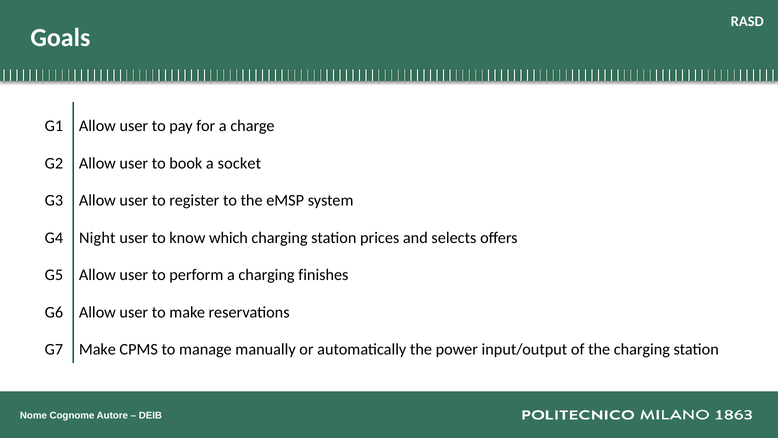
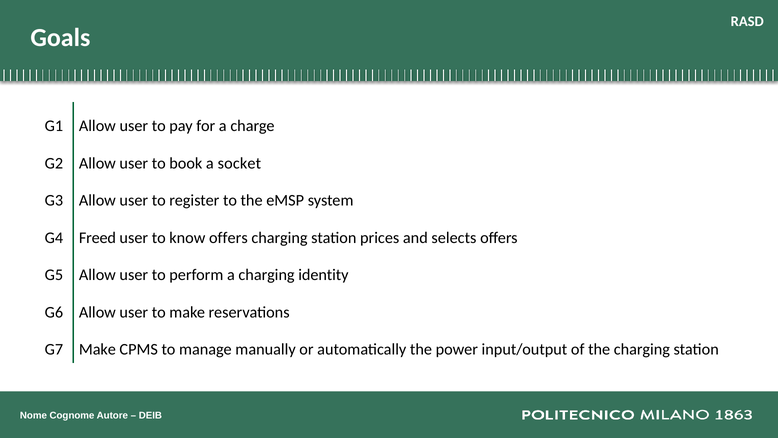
Night: Night -> Freed
know which: which -> offers
finishes: finishes -> identity
